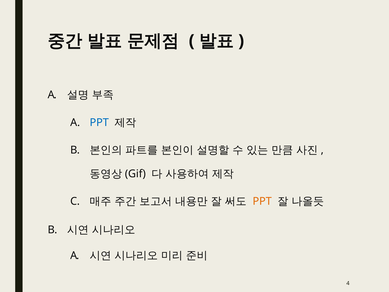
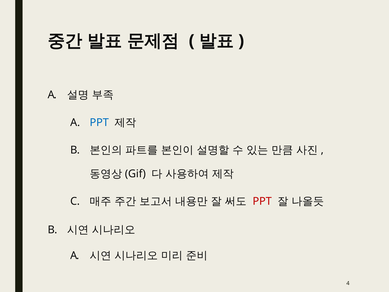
PPT at (262, 201) colour: orange -> red
